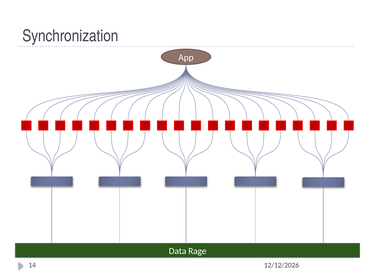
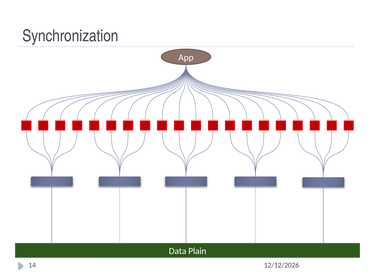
Rage: Rage -> Plain
